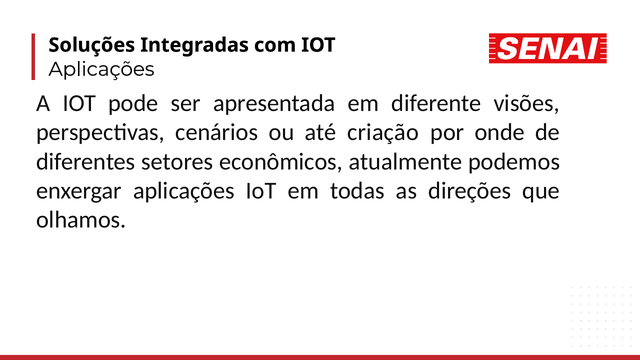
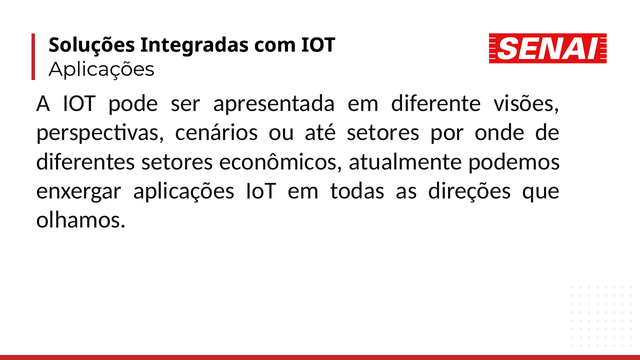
até criação: criação -> setores
